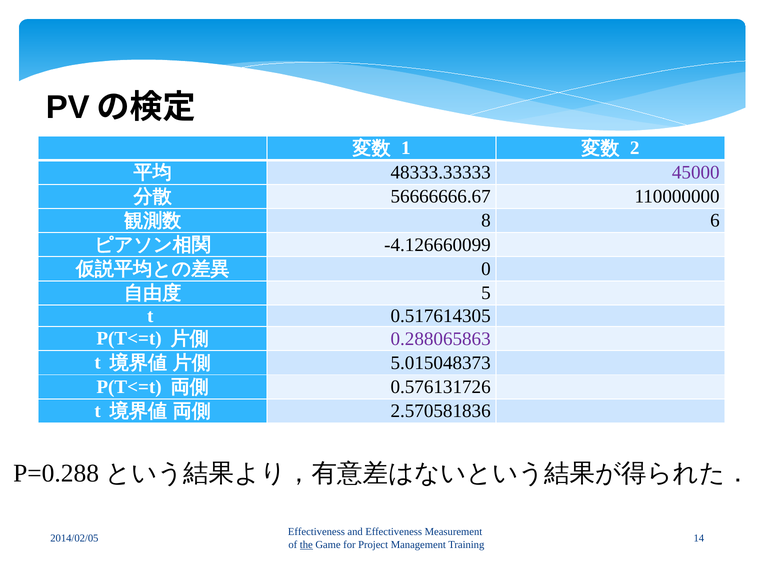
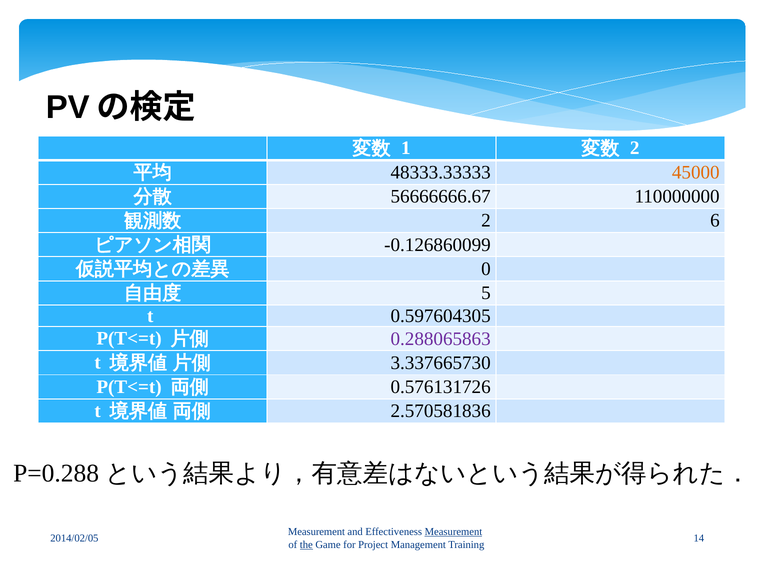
45000 colour: purple -> orange
8 at (486, 221): 8 -> 2
-4.126660099: -4.126660099 -> -0.126860099
0.517614305: 0.517614305 -> 0.597604305
5.015048373: 5.015048373 -> 3.337665730
Effectiveness at (316, 532): Effectiveness -> Measurement
Measurement at (453, 532) underline: none -> present
